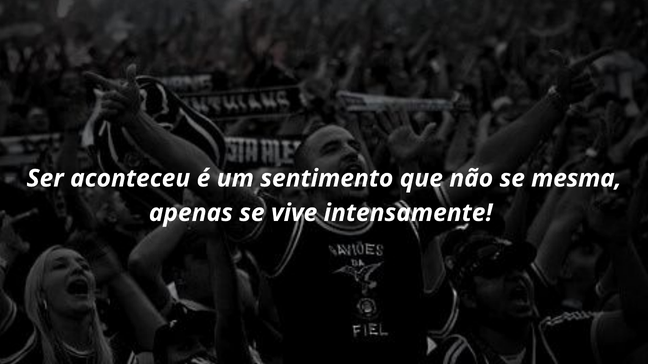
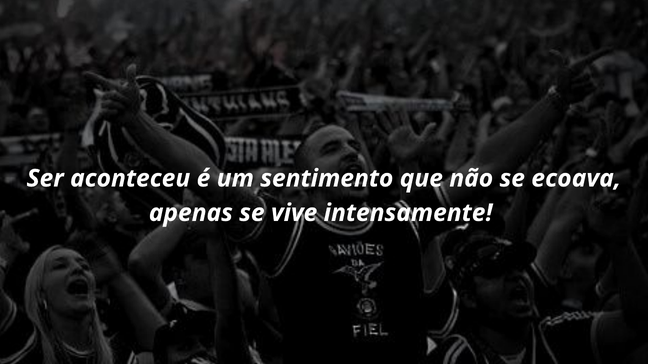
mesma: mesma -> ecoava
